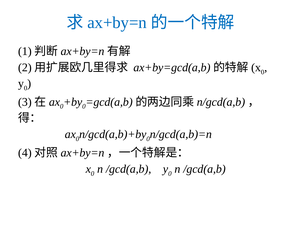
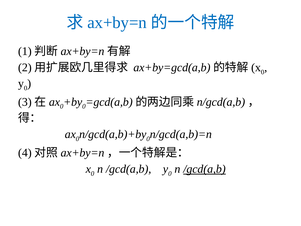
/gcd(a,b at (204, 169) underline: none -> present
